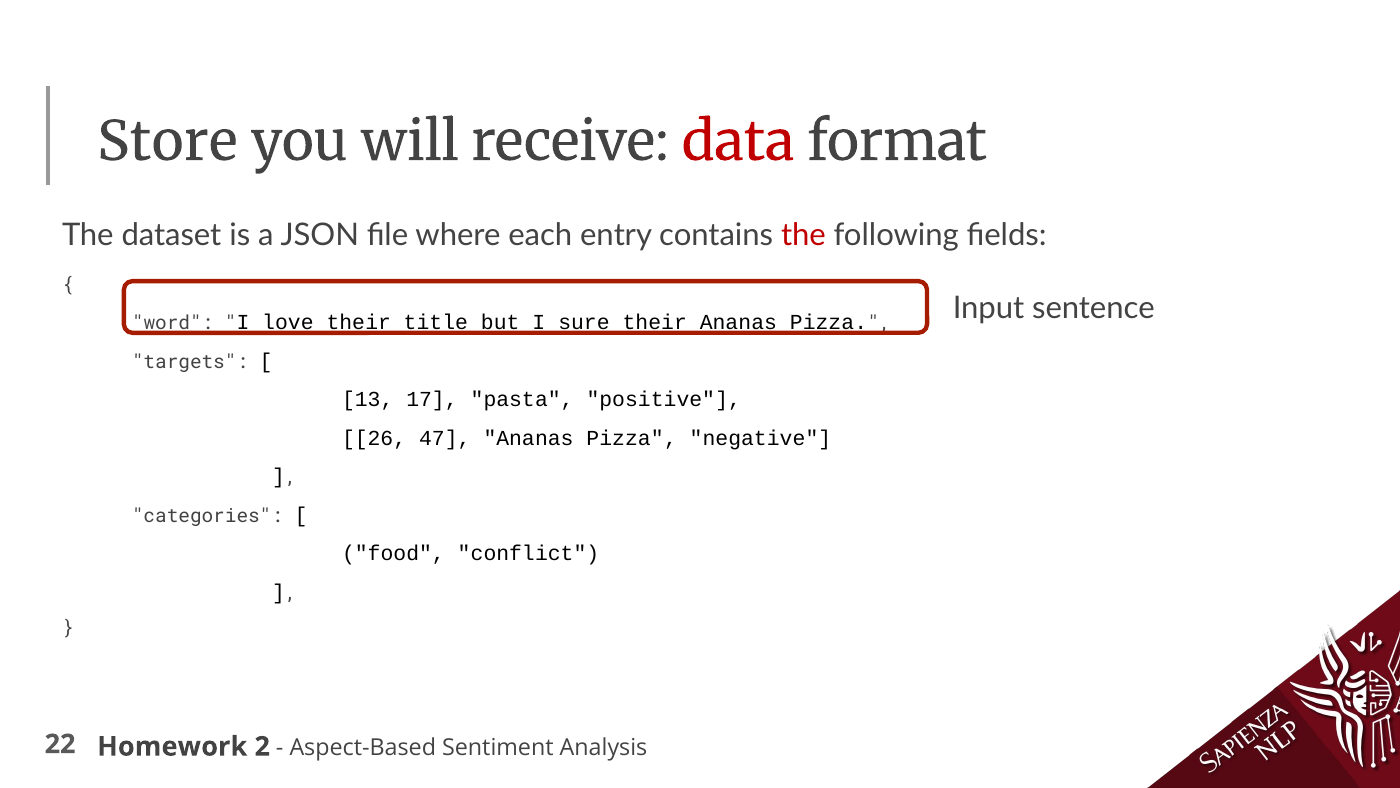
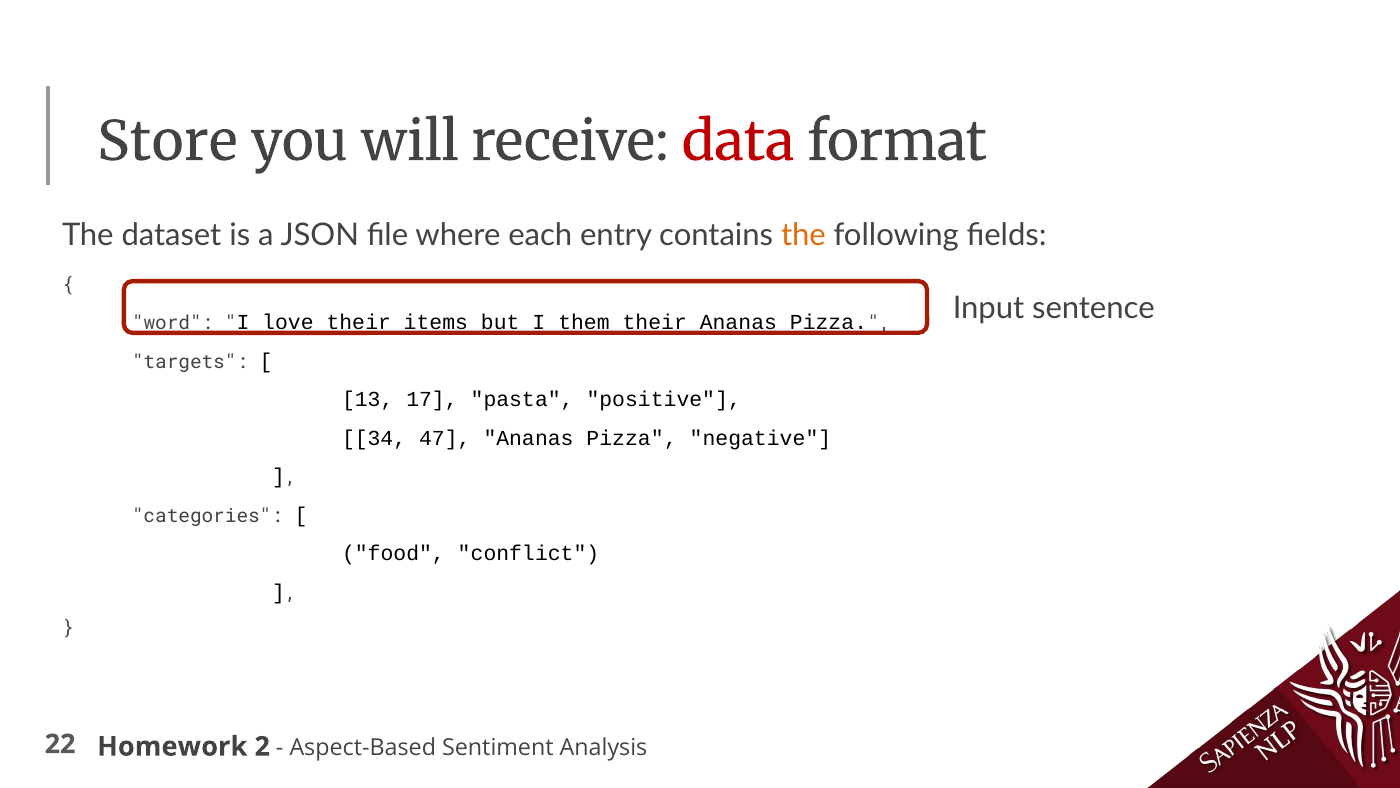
the at (803, 236) colour: red -> orange
title: title -> items
sure: sure -> them
26: 26 -> 34
